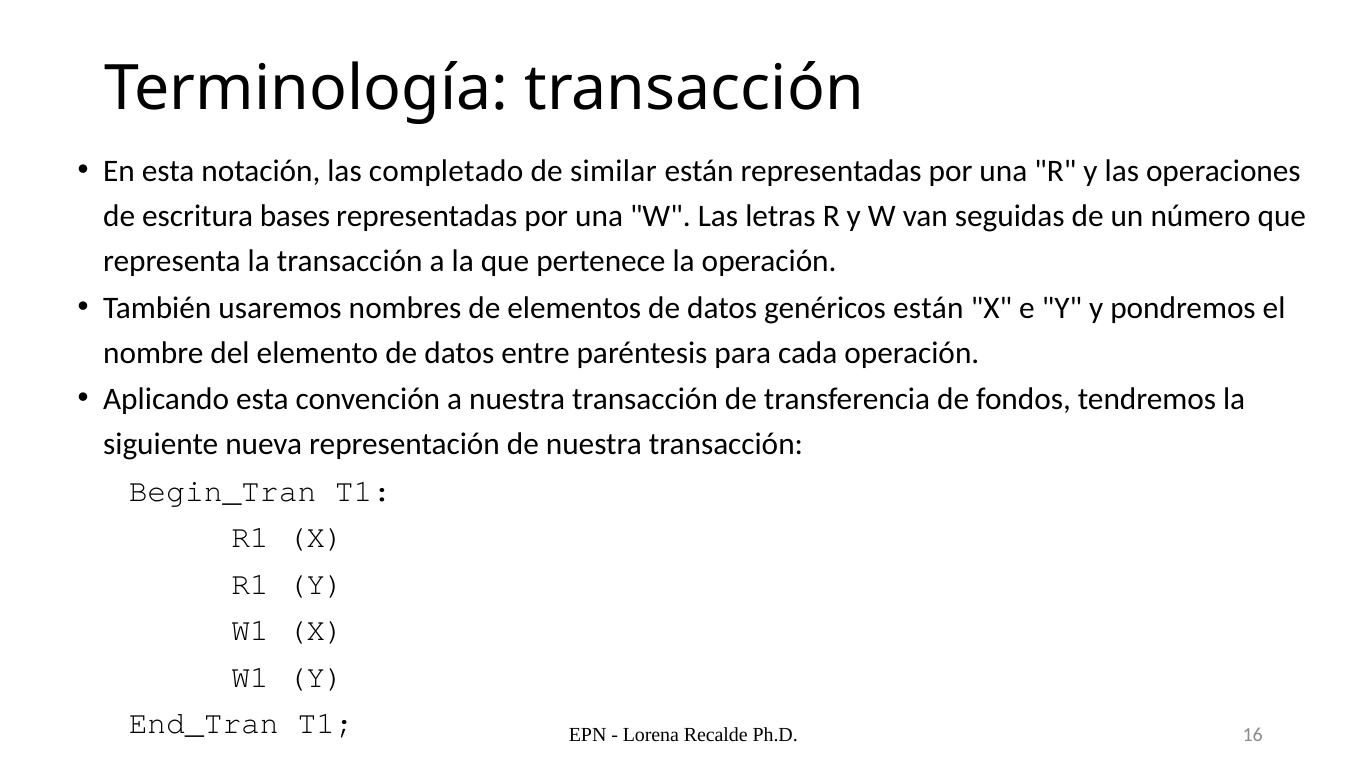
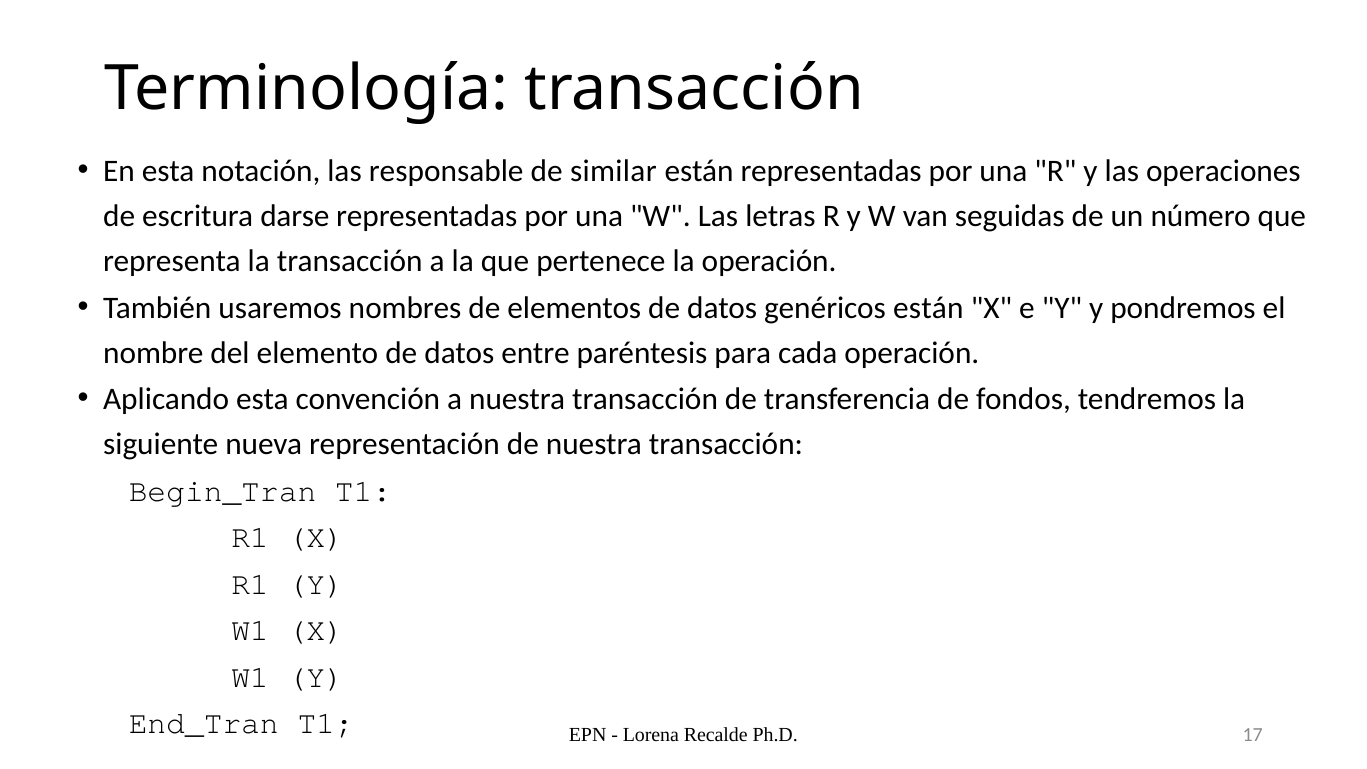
completado: completado -> responsable
bases: bases -> darse
16: 16 -> 17
